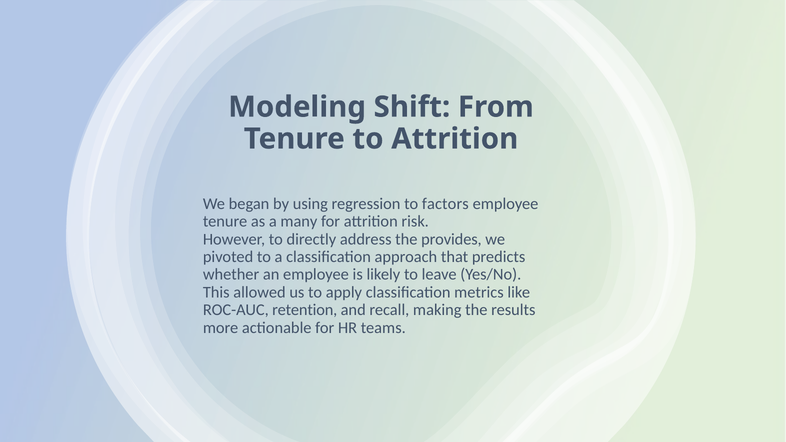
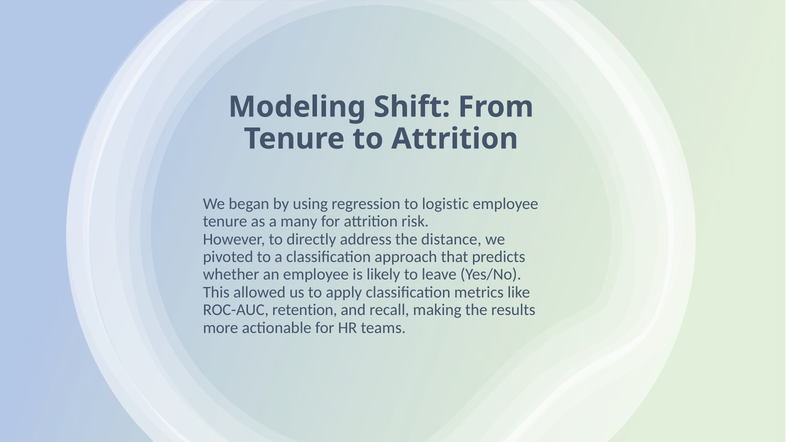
factors: factors -> logistic
provides: provides -> distance
